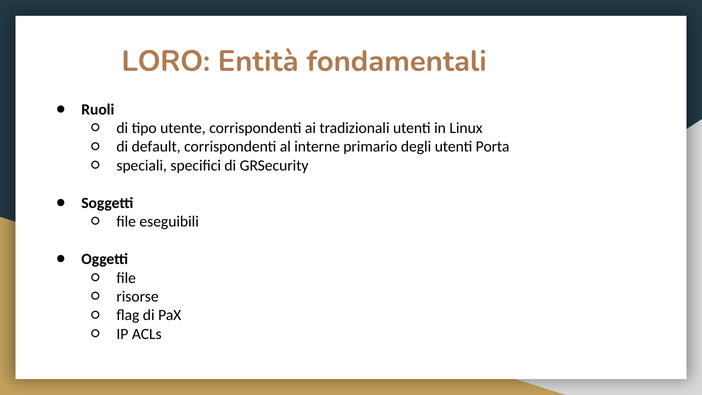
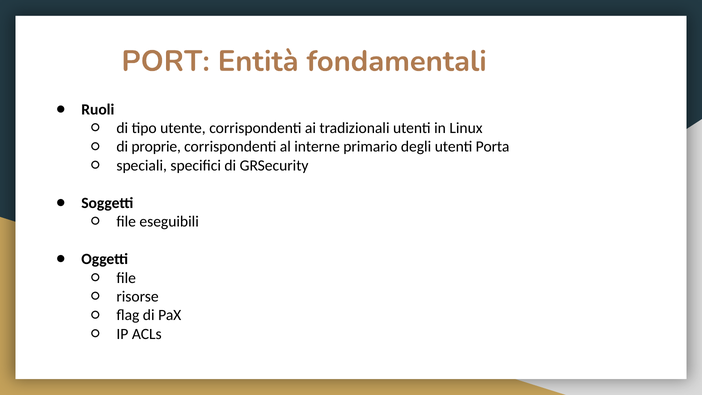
LORO: LORO -> PORT
default: default -> proprie
